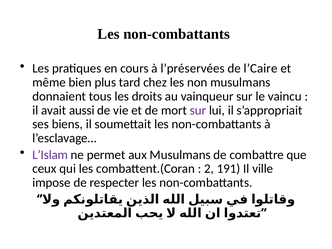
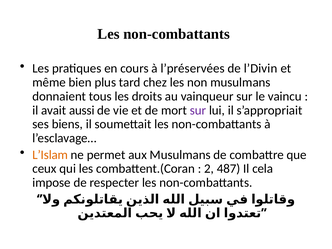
l’Caire: l’Caire -> l’Divin
L’Islam colour: purple -> orange
191: 191 -> 487
ville: ville -> cela
